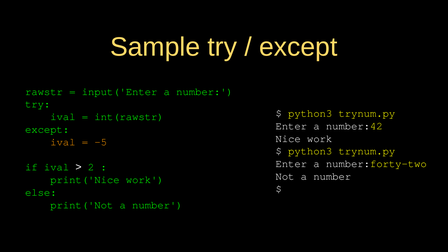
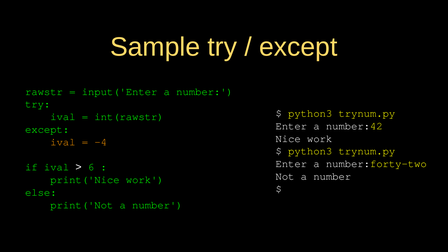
-5: -5 -> -4
2: 2 -> 6
